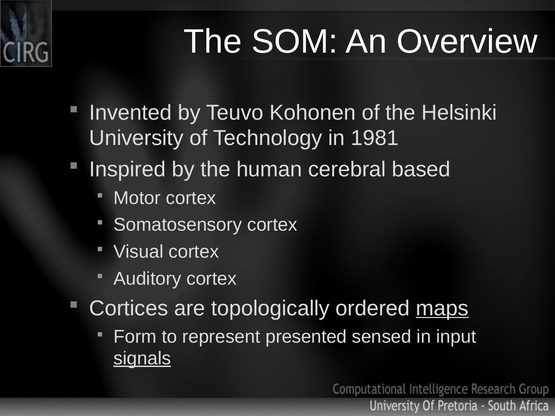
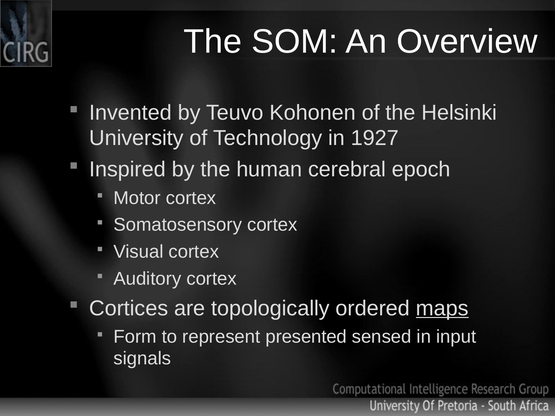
1981: 1981 -> 1927
based: based -> epoch
signals underline: present -> none
